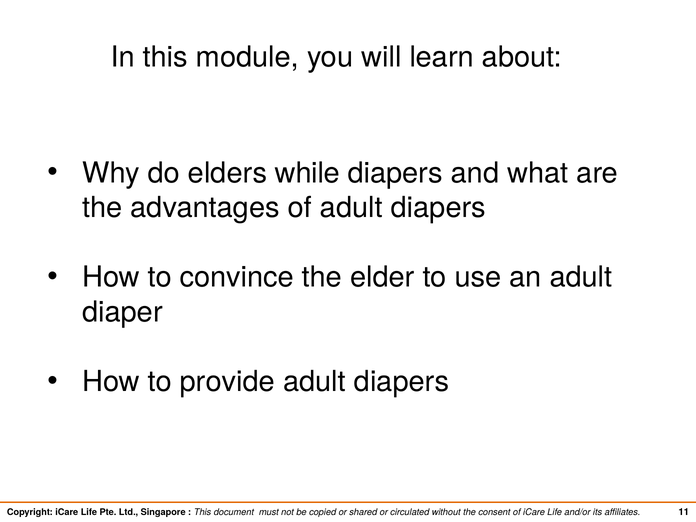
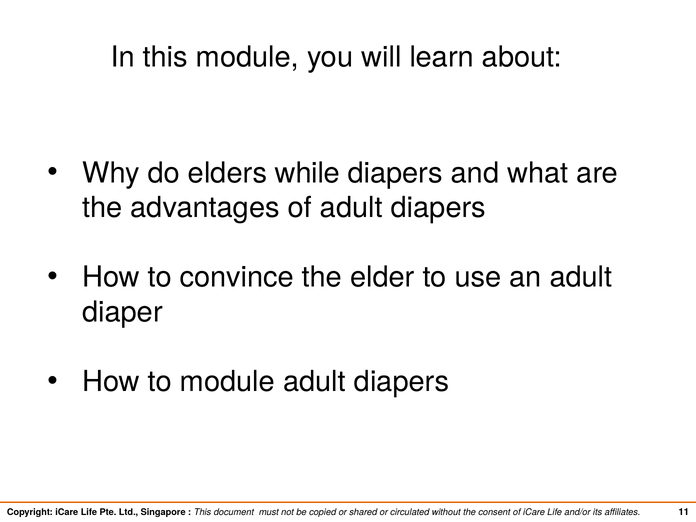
to provide: provide -> module
